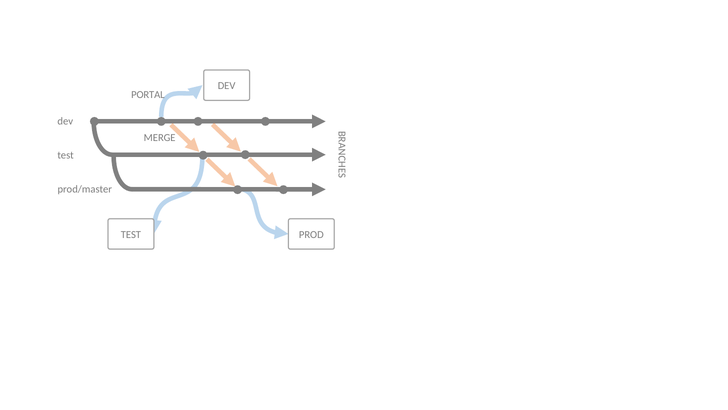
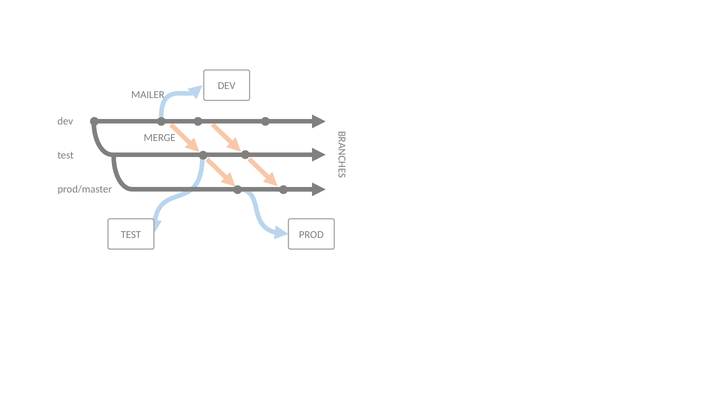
PORTAL: PORTAL -> MAILER
